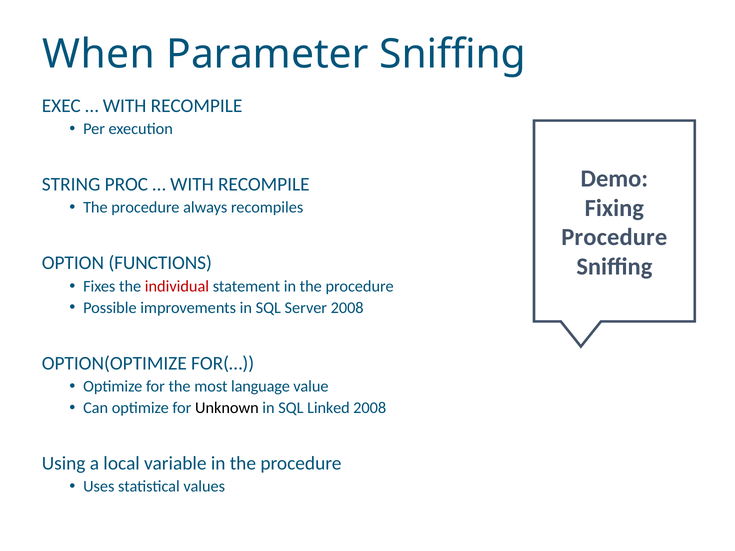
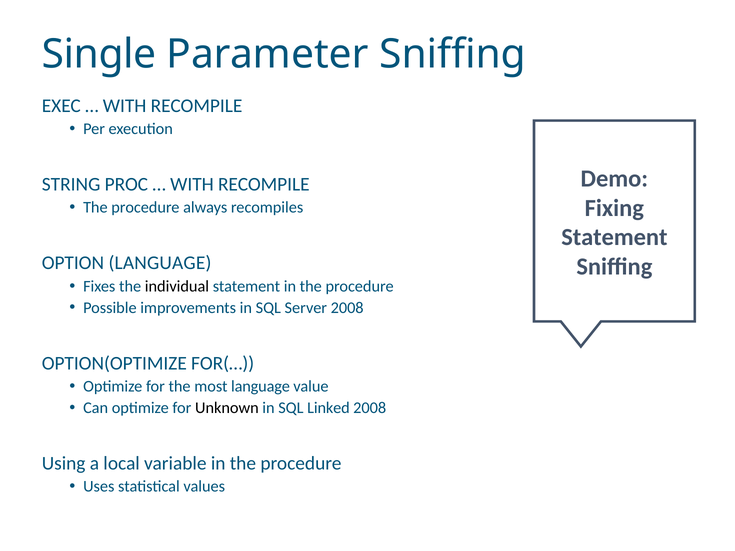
When: When -> Single
Procedure at (614, 237): Procedure -> Statement
OPTION FUNCTIONS: FUNCTIONS -> LANGUAGE
individual colour: red -> black
